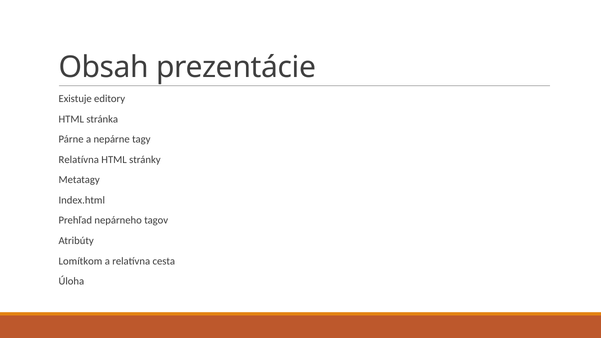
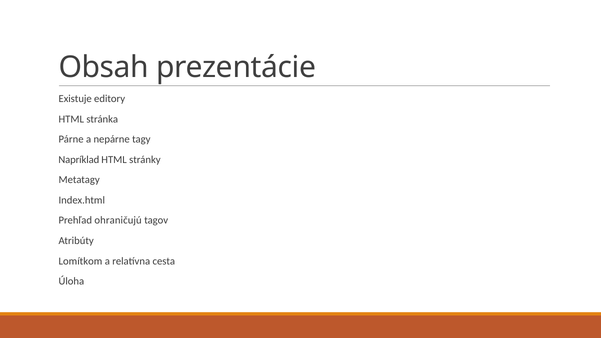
Relatívna at (79, 160): Relatívna -> Napríklad
nepárneho: nepárneho -> ohraničujú
